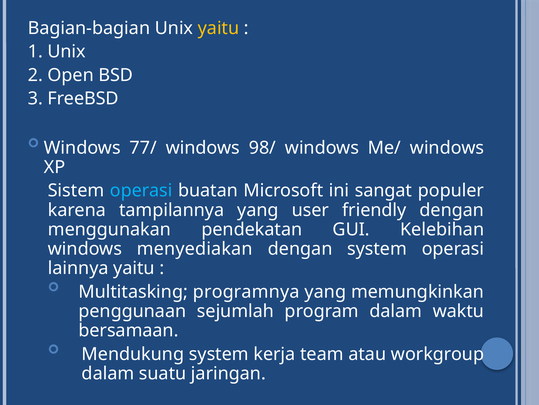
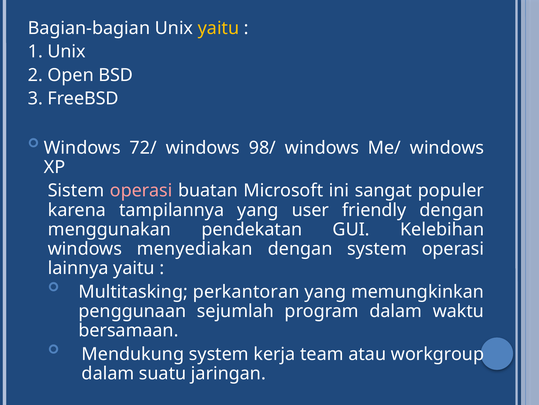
77/: 77/ -> 72/
operasi at (141, 190) colour: light blue -> pink
programnya: programnya -> perkantoran
